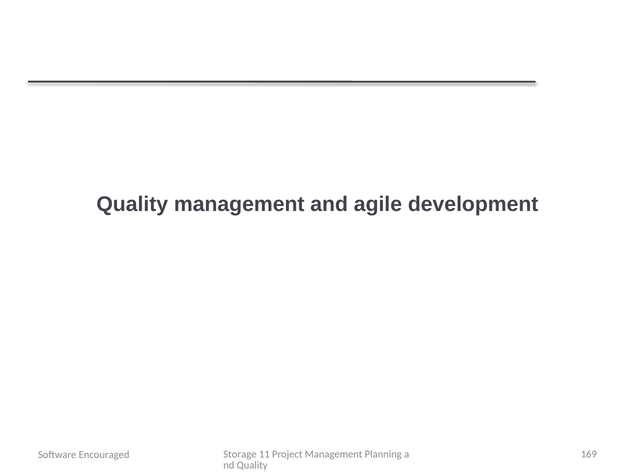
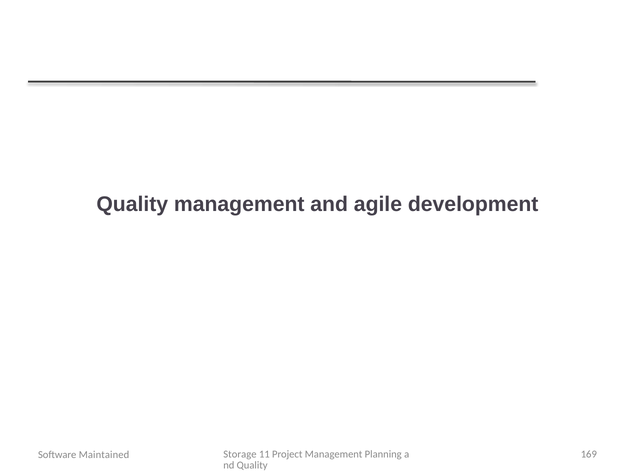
Encouraged: Encouraged -> Maintained
